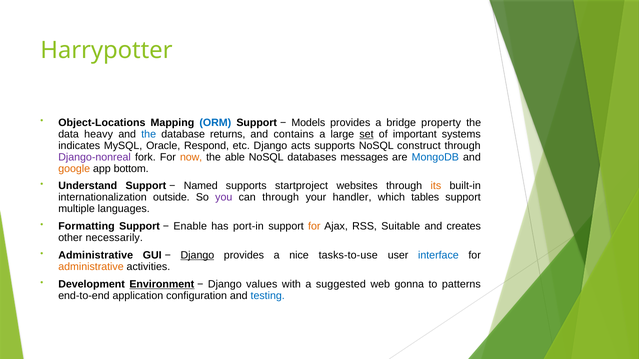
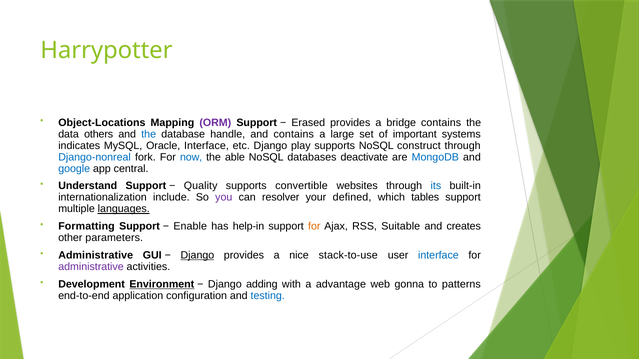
ORM colour: blue -> purple
Models: Models -> Erased
bridge property: property -> contains
heavy: heavy -> others
returns: returns -> handle
set underline: present -> none
Oracle Respond: Respond -> Interface
acts: acts -> play
Django-nonreal colour: purple -> blue
now colour: orange -> blue
messages: messages -> deactivate
google colour: orange -> blue
bottom: bottom -> central
Named: Named -> Quality
startproject: startproject -> convertible
its colour: orange -> blue
outside: outside -> include
can through: through -> resolver
handler: handler -> defined
languages underline: none -> present
port-in: port-in -> help-in
necessarily: necessarily -> parameters
tasks-to-use: tasks-to-use -> stack-to-use
administrative at (91, 267) colour: orange -> purple
values: values -> adding
suggested: suggested -> advantage
